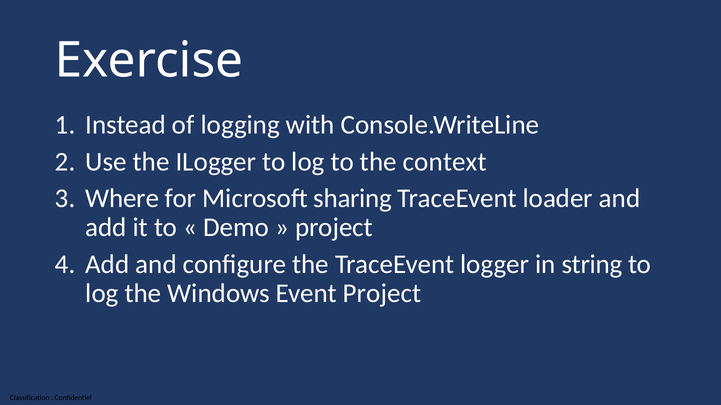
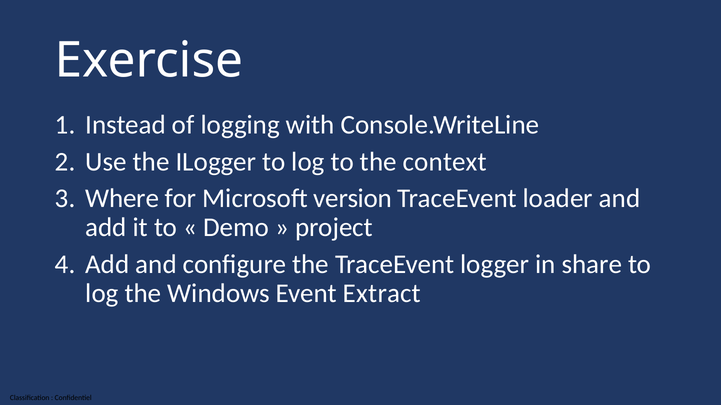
sharing: sharing -> version
string: string -> share
Event Project: Project -> Extract
